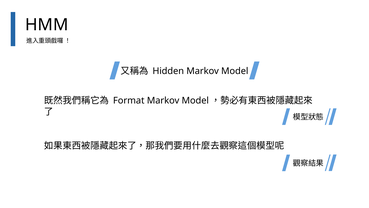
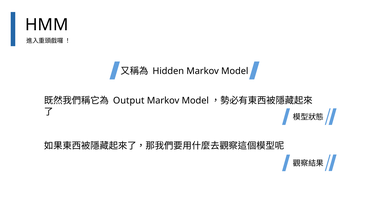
Format: Format -> Output
